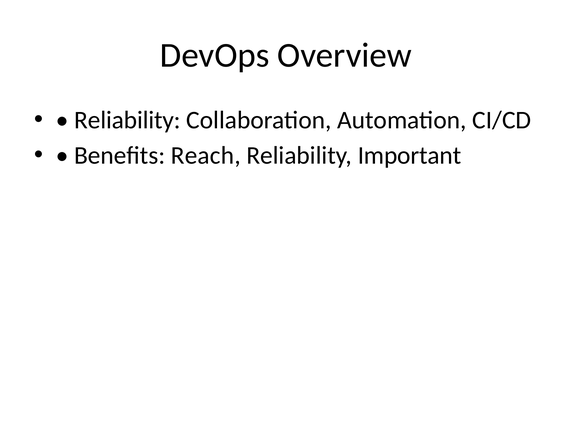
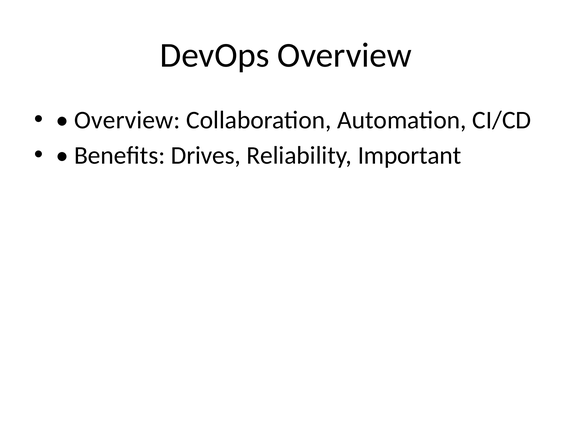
Reliability at (127, 120): Reliability -> Overview
Reach: Reach -> Drives
